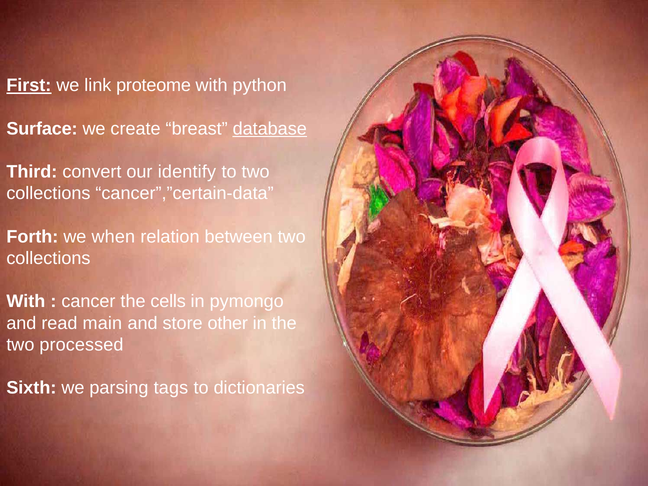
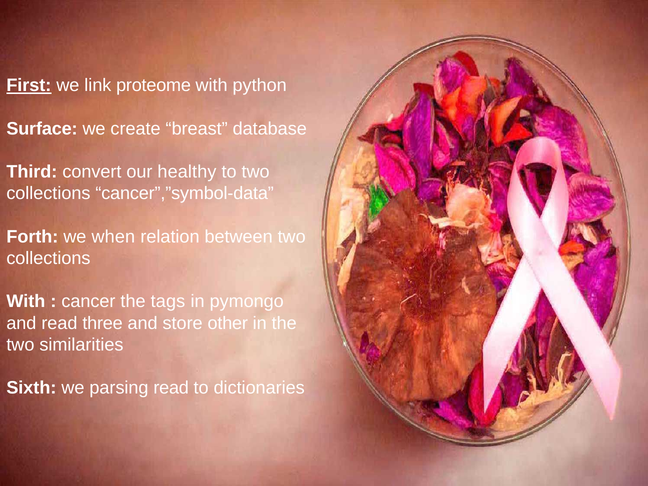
database underline: present -> none
identify: identify -> healthy
cancer”,”certain-data: cancer”,”certain-data -> cancer”,”symbol-data
cells: cells -> tags
main: main -> three
processed: processed -> similarities
parsing tags: tags -> read
